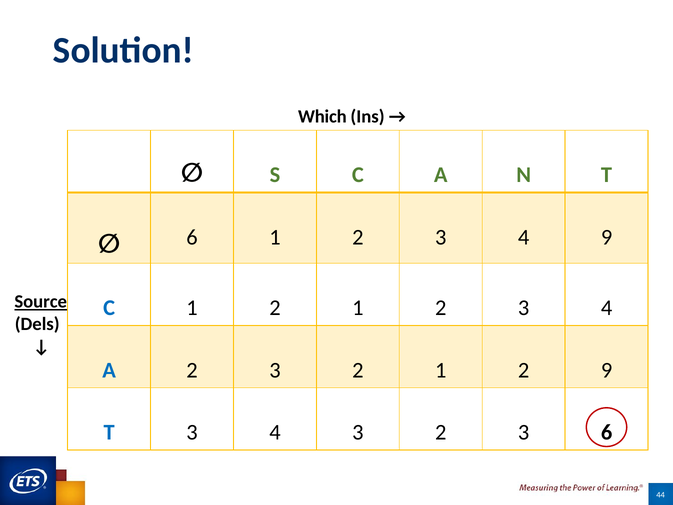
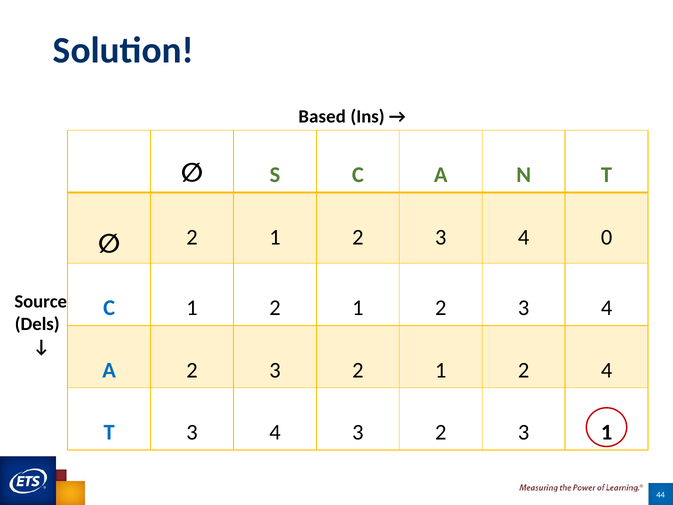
Which: Which -> Based
6 at (192, 237): 6 -> 2
4 9: 9 -> 0
Source underline: present -> none
2 9: 9 -> 4
3 6: 6 -> 1
